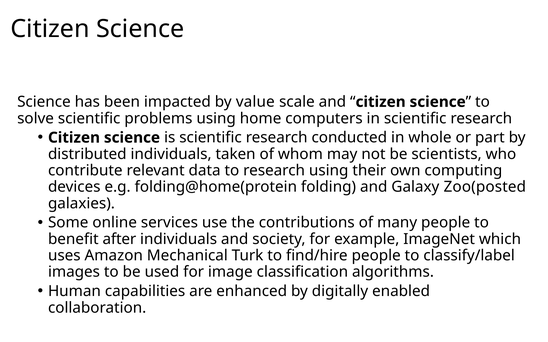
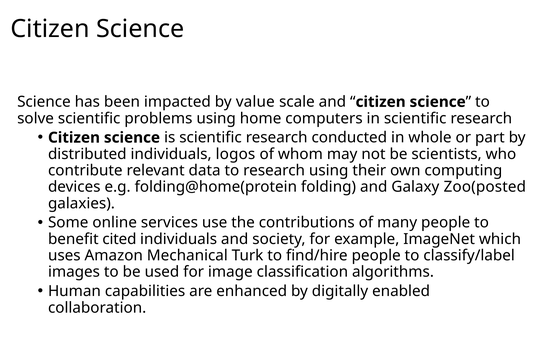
taken: taken -> logos
after: after -> cited
